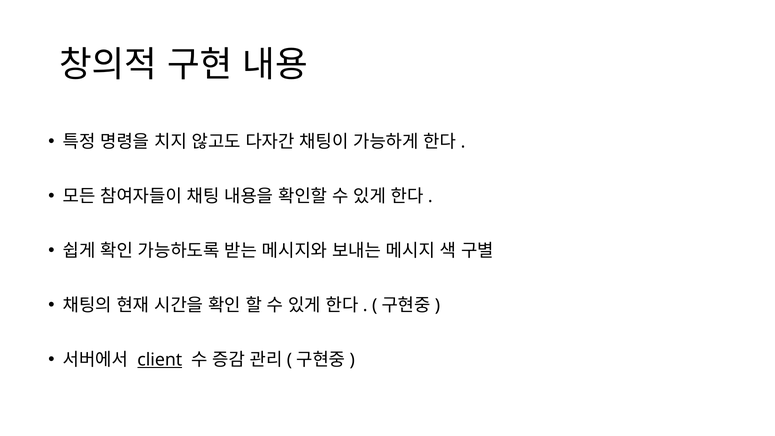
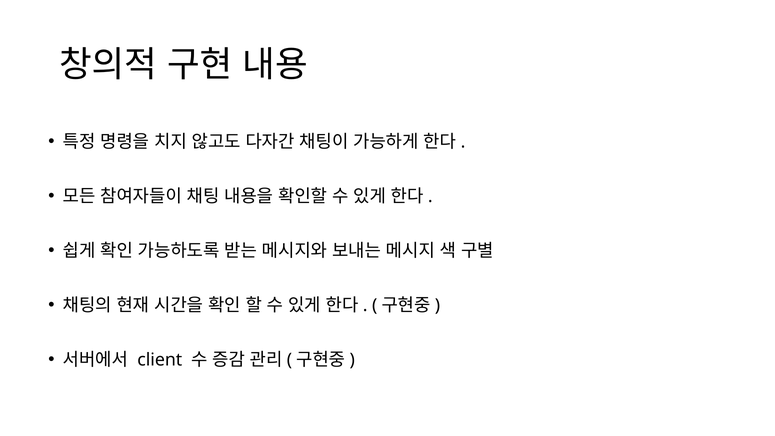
client underline: present -> none
